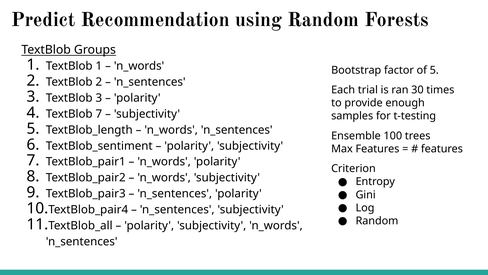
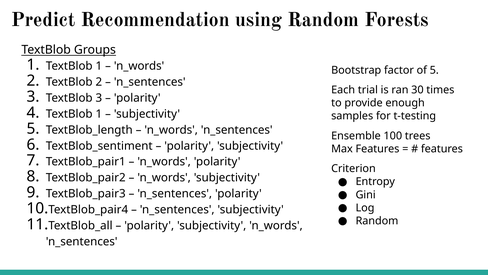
4 TextBlob 7: 7 -> 1
